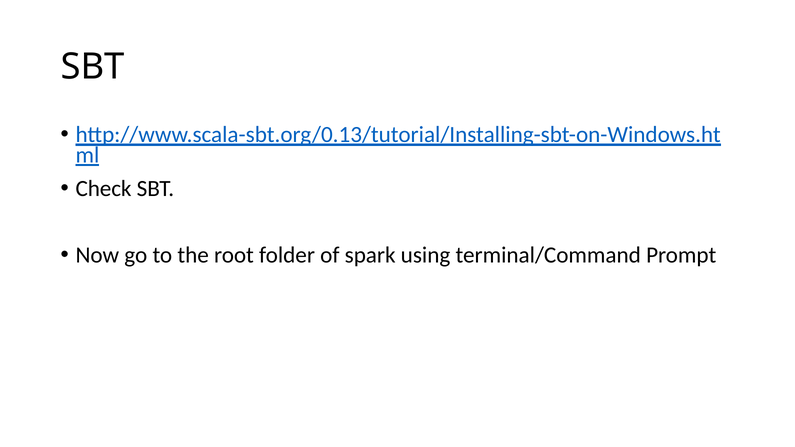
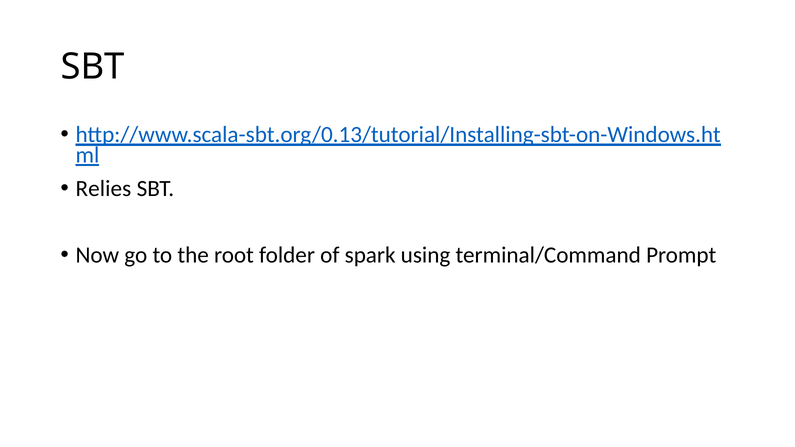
Check: Check -> Relies
